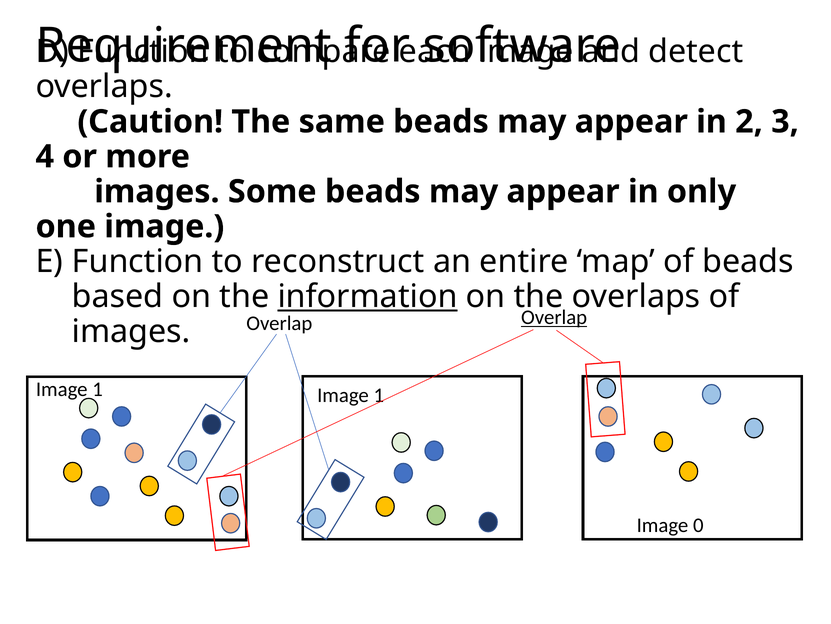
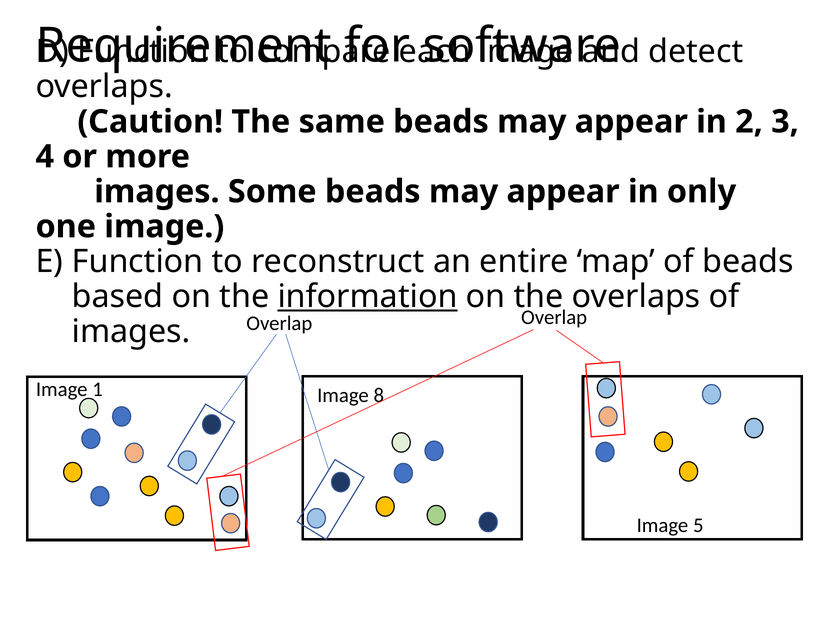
Overlap at (554, 317) underline: present -> none
1 at (379, 395): 1 -> 8
0: 0 -> 5
